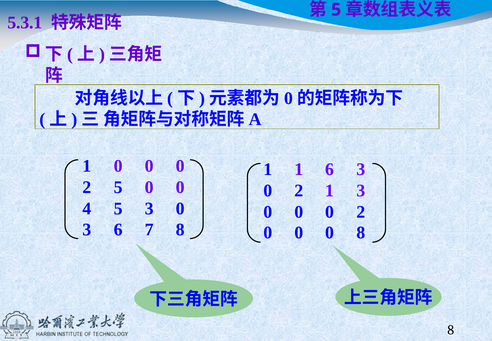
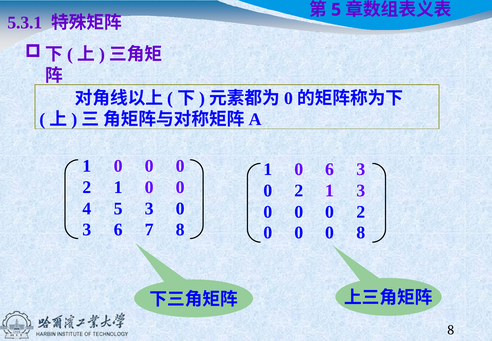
1 at (299, 169): 1 -> 0
5 at (118, 187): 5 -> 1
